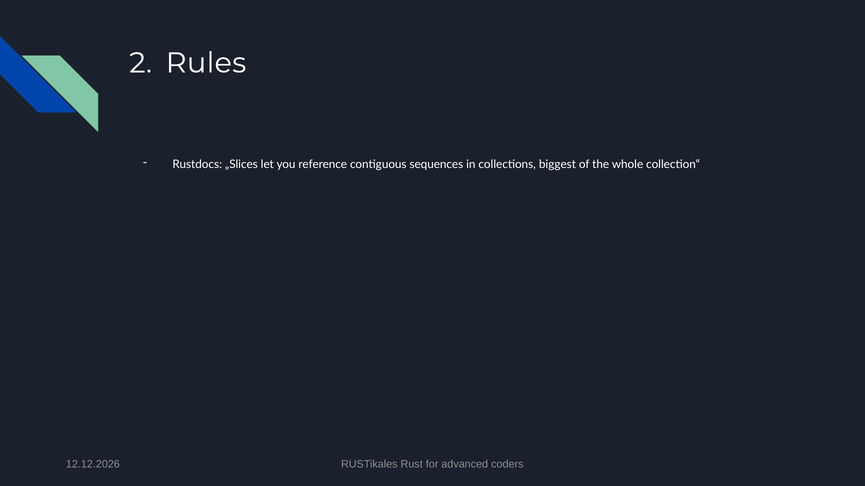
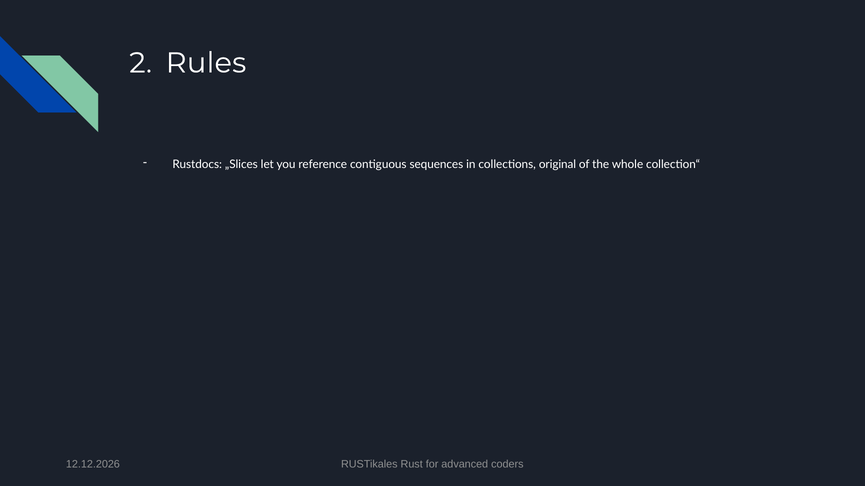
biggest: biggest -> original
